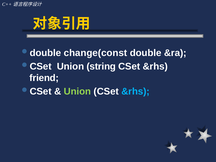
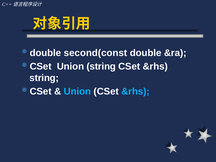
change(const: change(const -> second(const
friend at (44, 78): friend -> string
Union at (77, 91) colour: light green -> light blue
